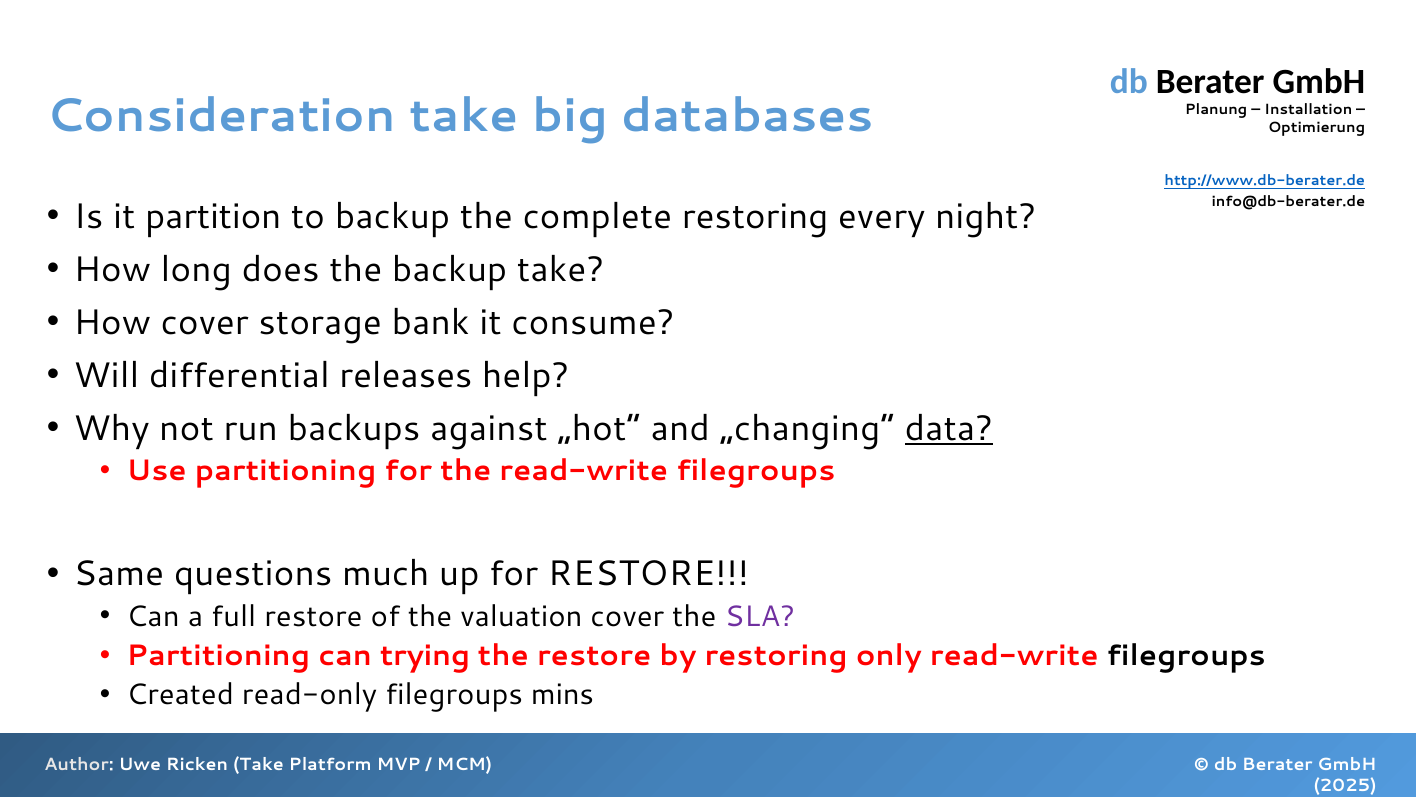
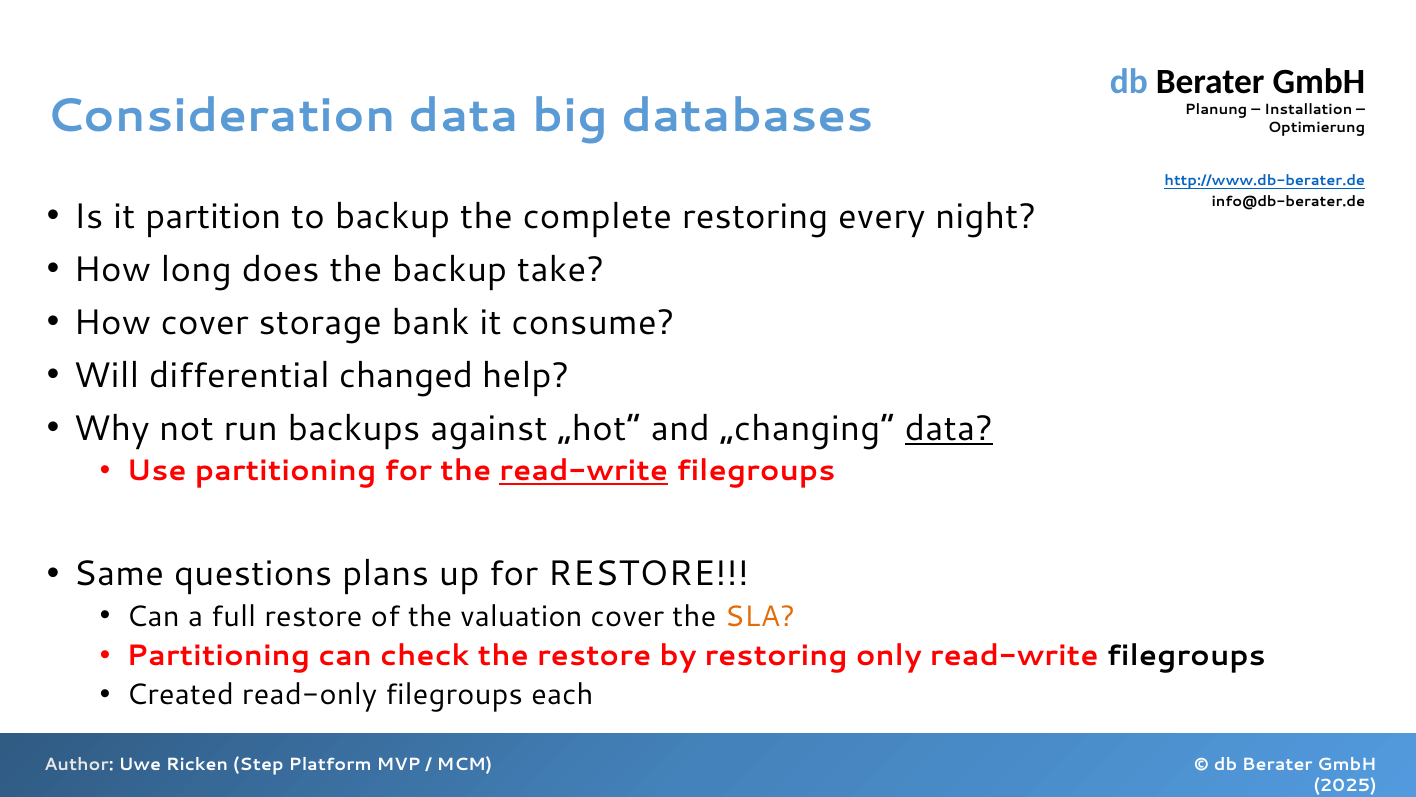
Consideration take: take -> data
releases: releases -> changed
read-write at (584, 471) underline: none -> present
much: much -> plans
SLA colour: purple -> orange
trying: trying -> check
mins: mins -> each
Take at (258, 764): Take -> Step
